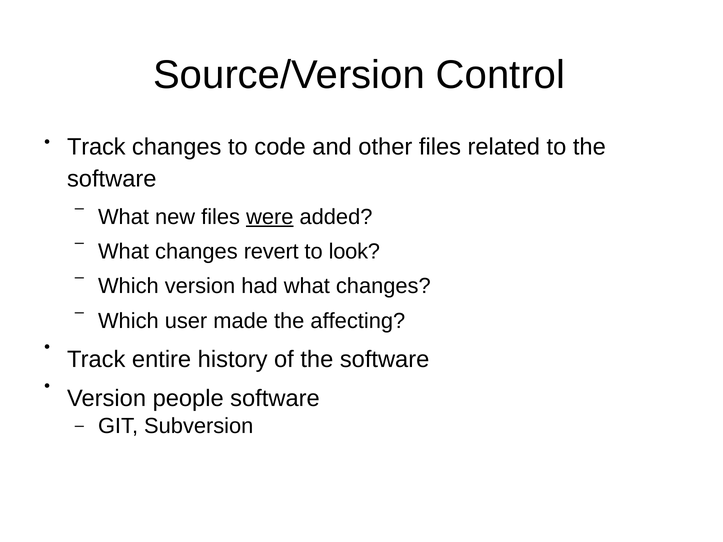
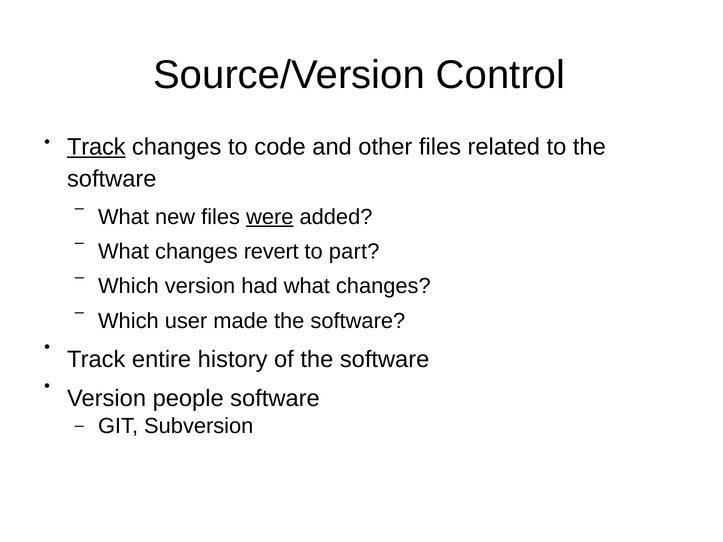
Track at (96, 147) underline: none -> present
look: look -> part
made the affecting: affecting -> software
